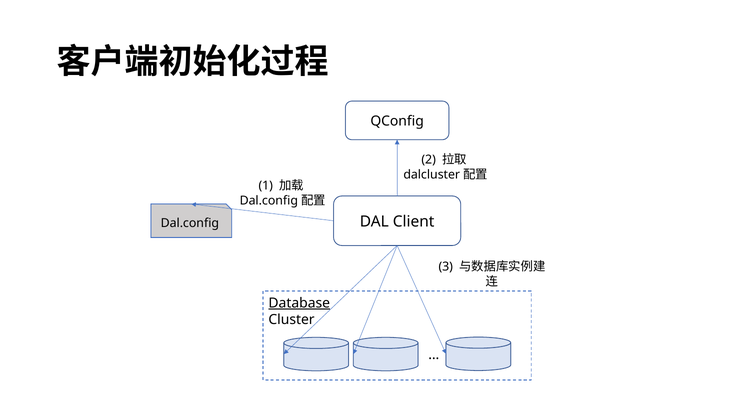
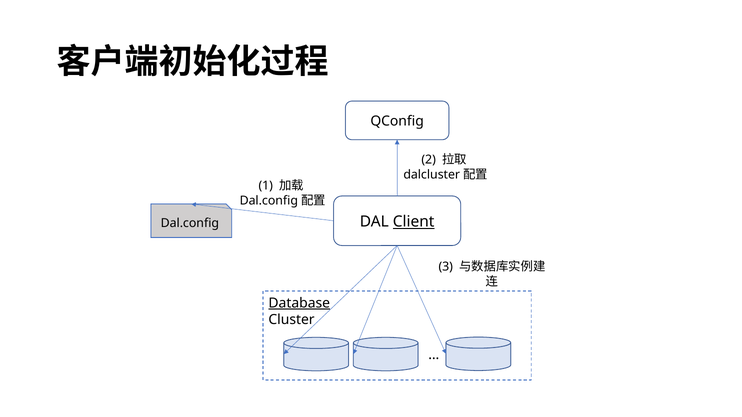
Client underline: none -> present
